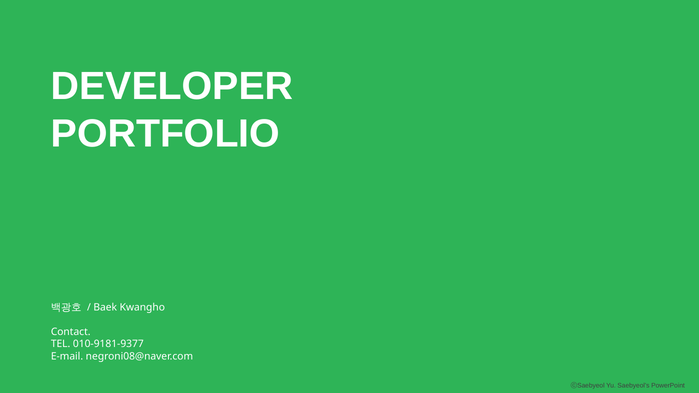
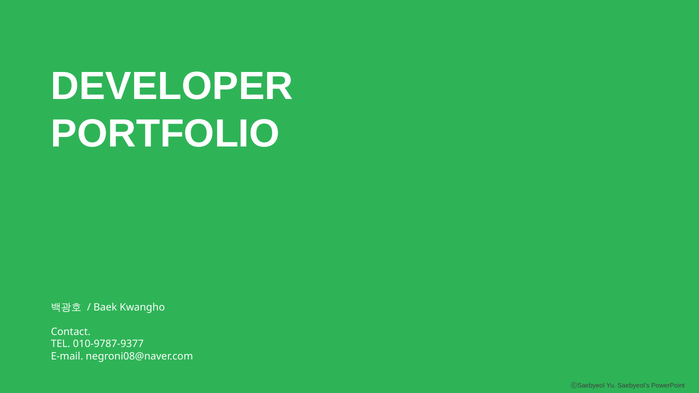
010-9181-9377: 010-9181-9377 -> 010-9787-9377
